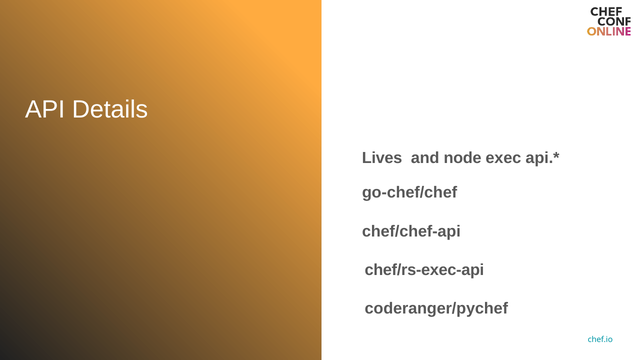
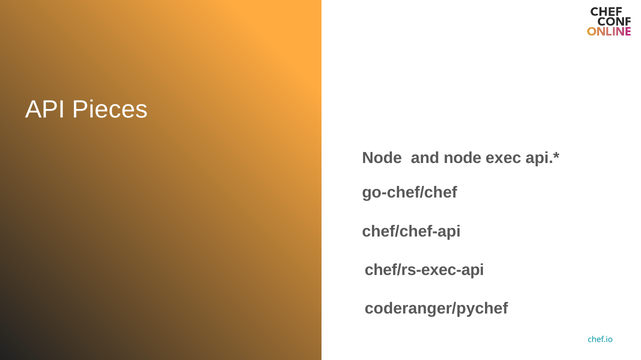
Details: Details -> Pieces
Lives at (382, 158): Lives -> Node
